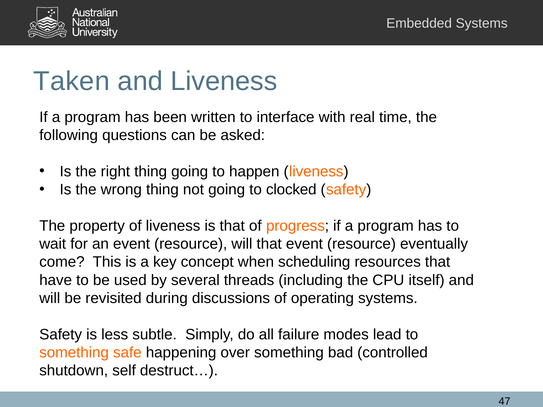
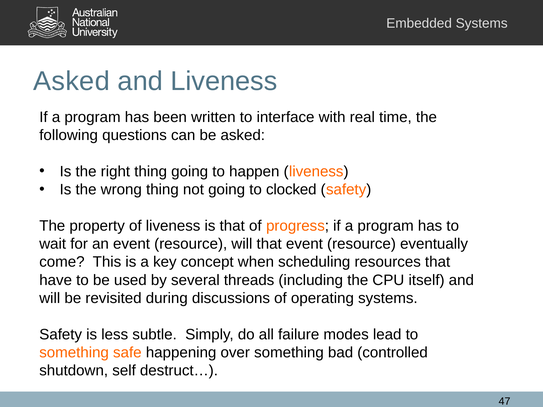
Taken at (72, 81): Taken -> Asked
